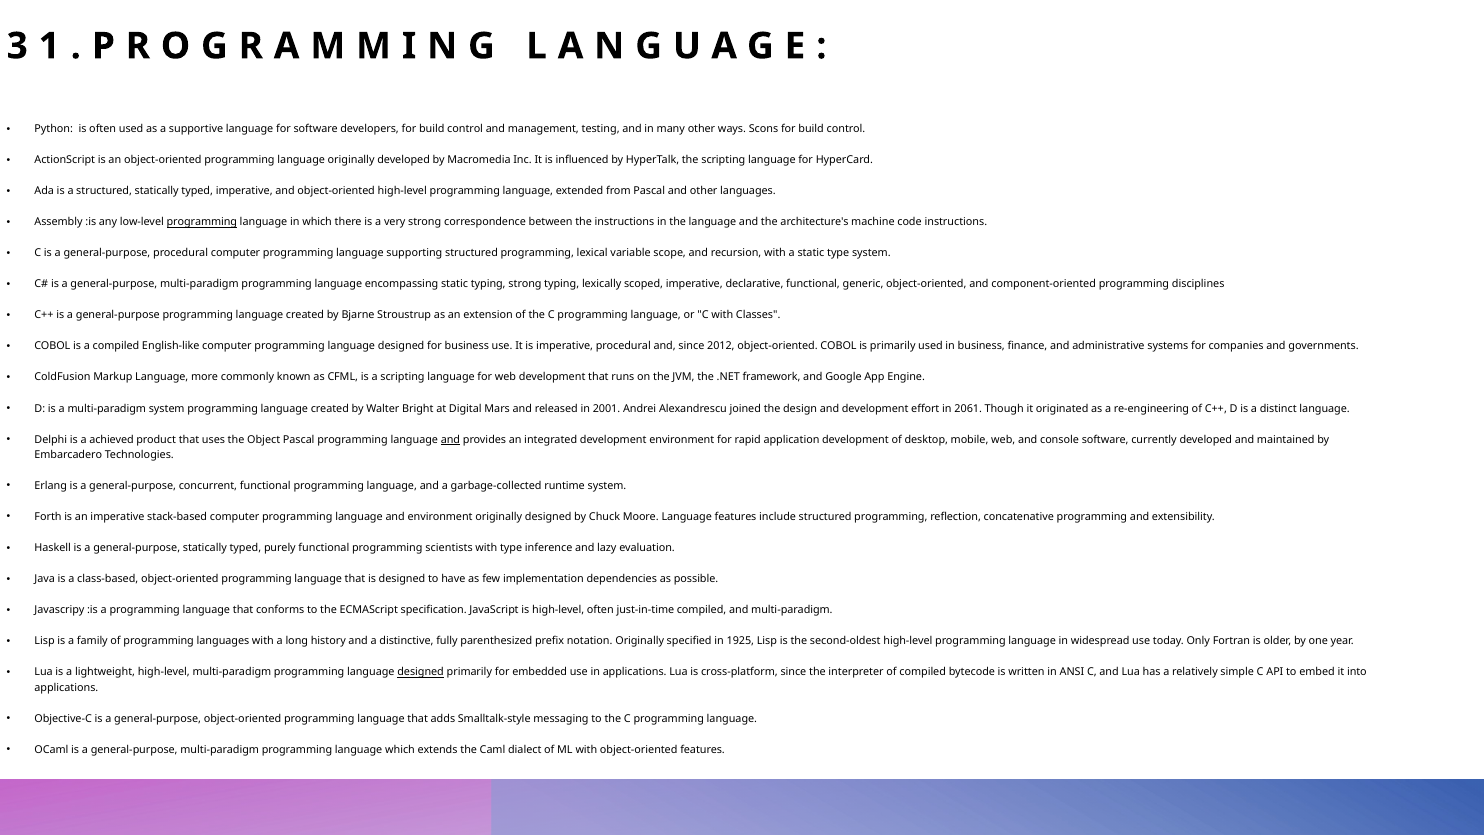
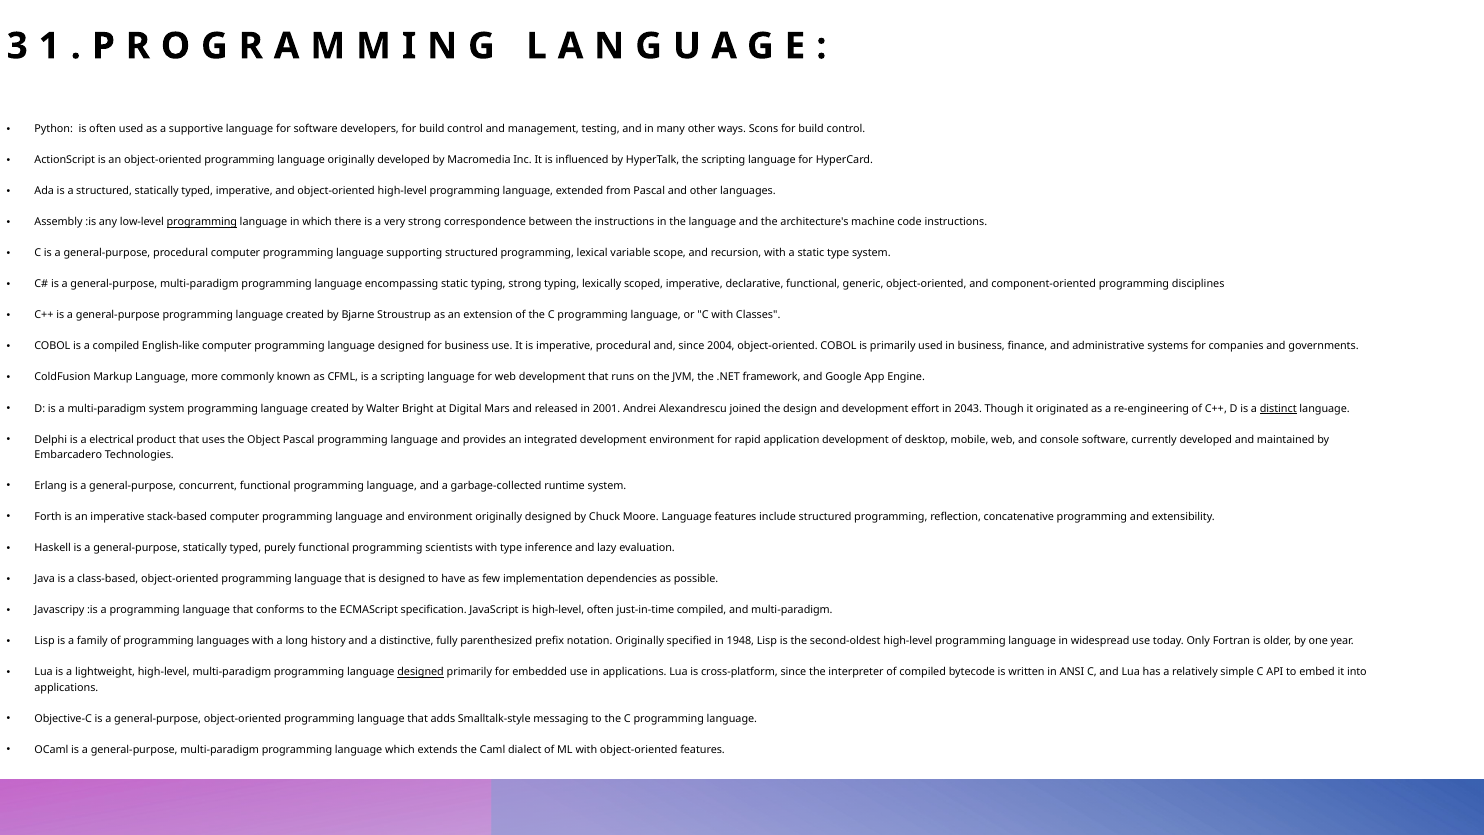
2012: 2012 -> 2004
2061: 2061 -> 2043
distinct underline: none -> present
achieved: achieved -> electrical
and at (450, 439) underline: present -> none
1925: 1925 -> 1948
